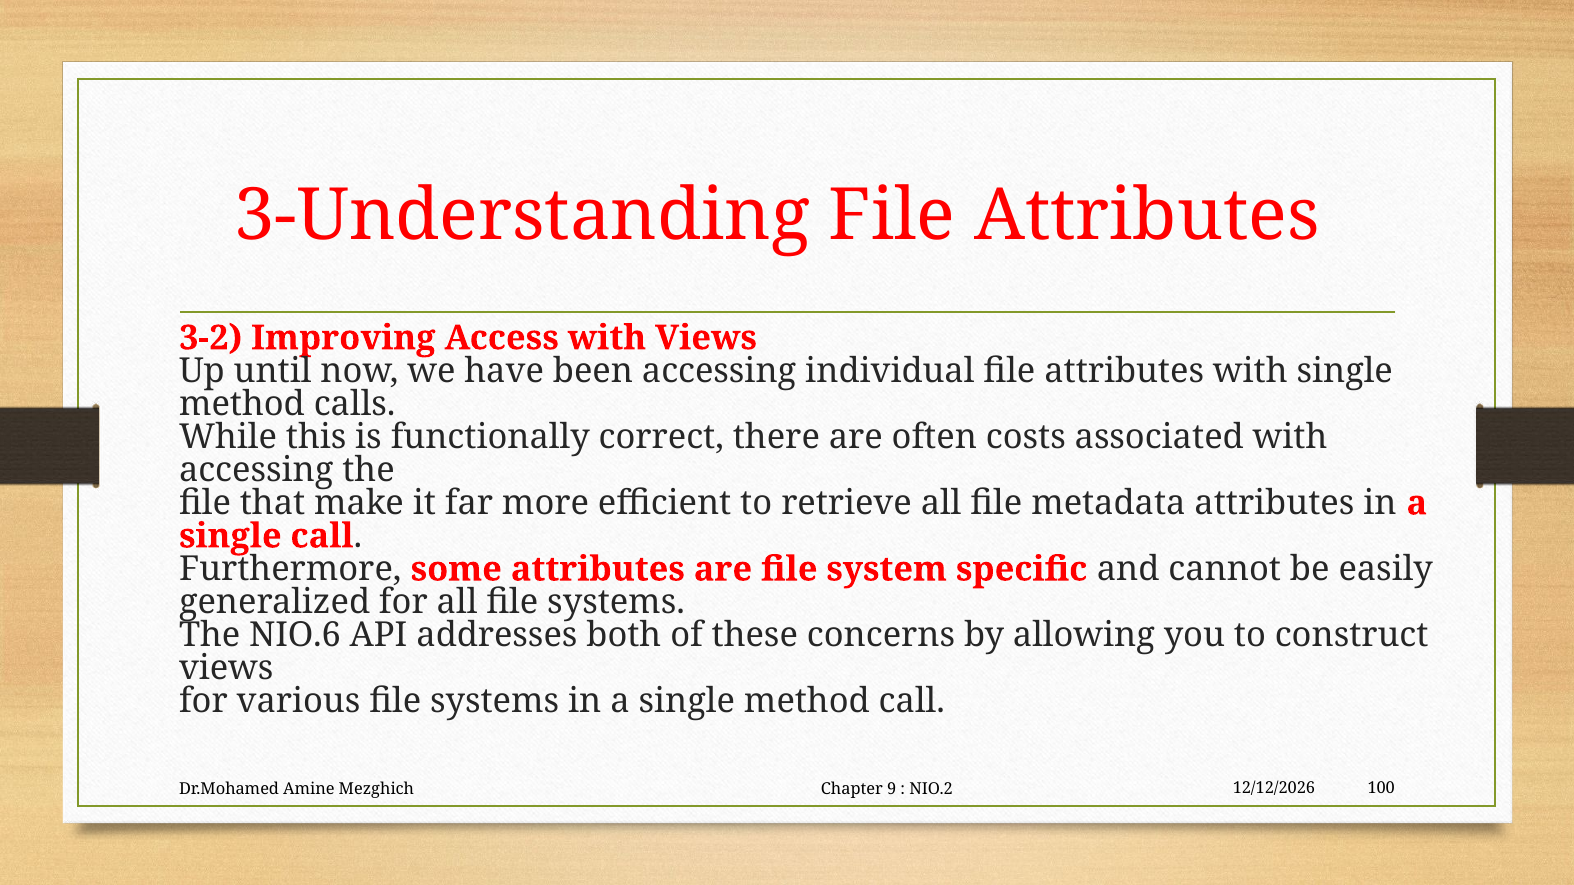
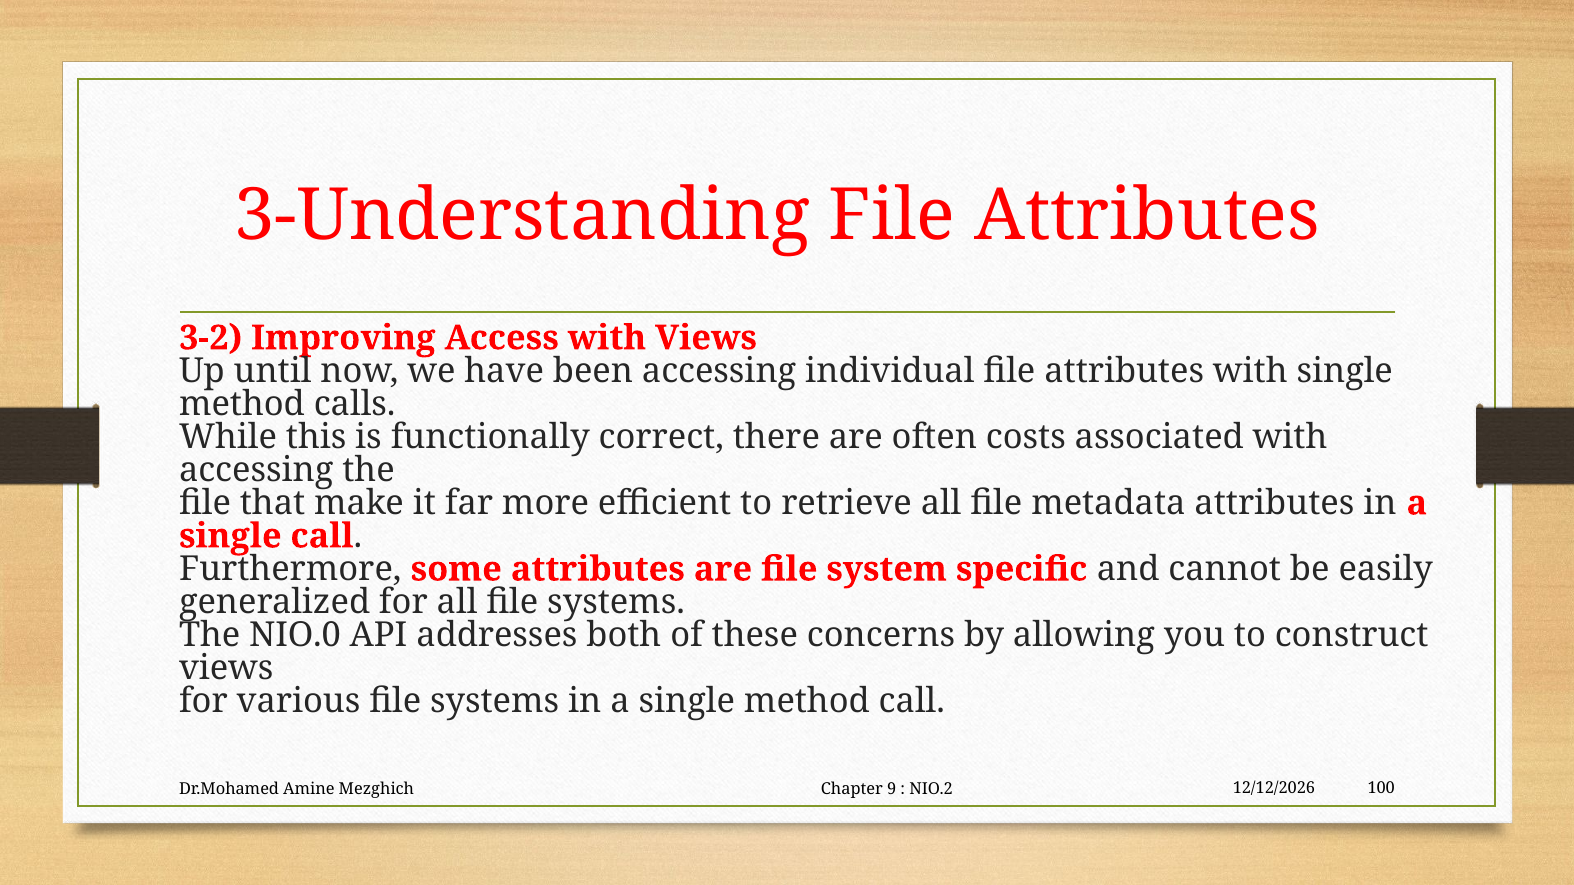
NIO.6: NIO.6 -> NIO.0
